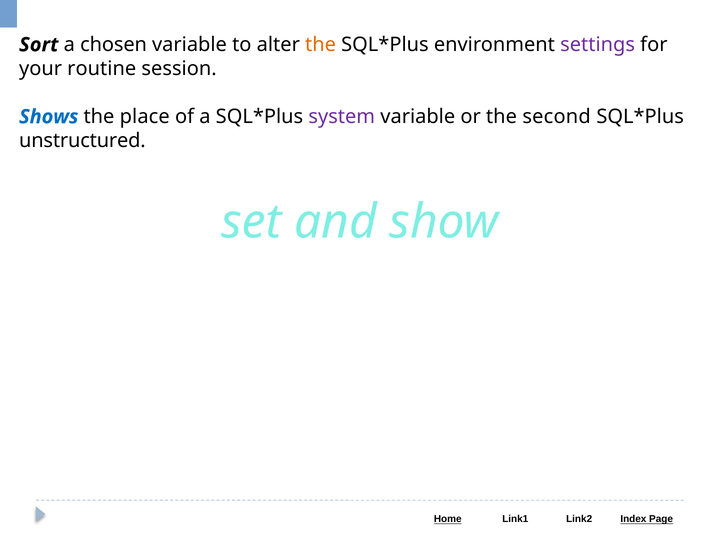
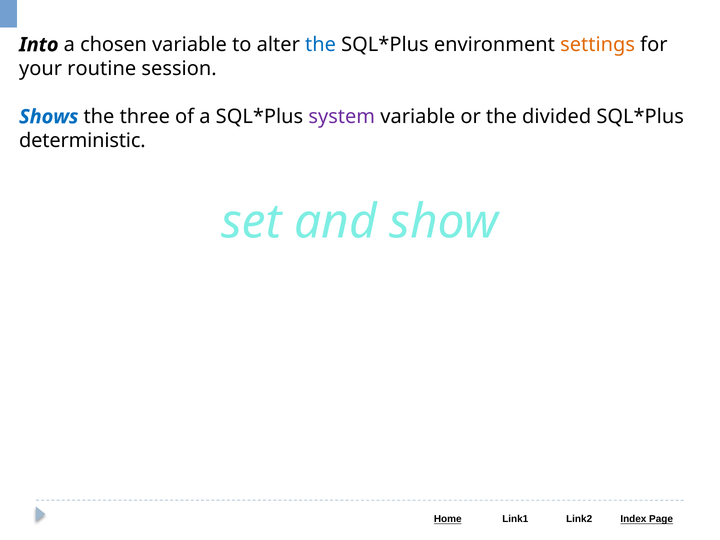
Sort: Sort -> Into
the at (321, 45) colour: orange -> blue
settings colour: purple -> orange
place: place -> three
second: second -> divided
unstructured: unstructured -> deterministic
